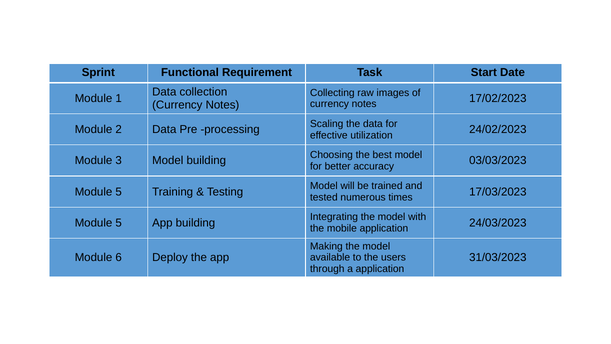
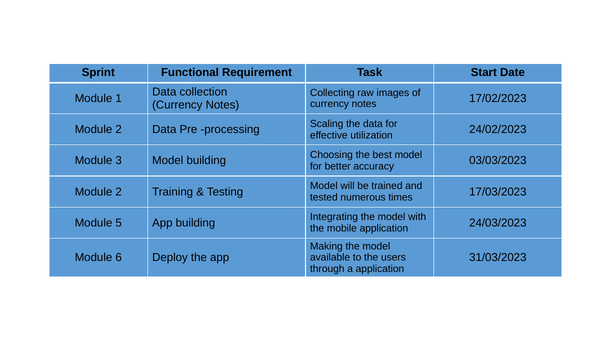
5 at (119, 192): 5 -> 2
